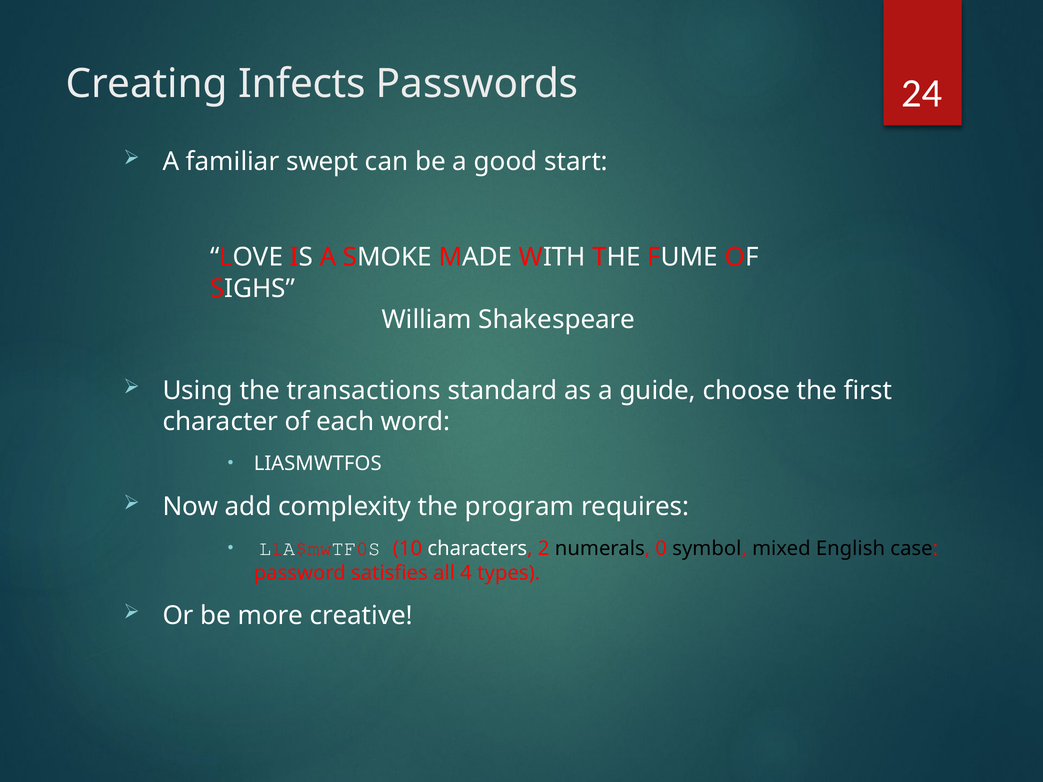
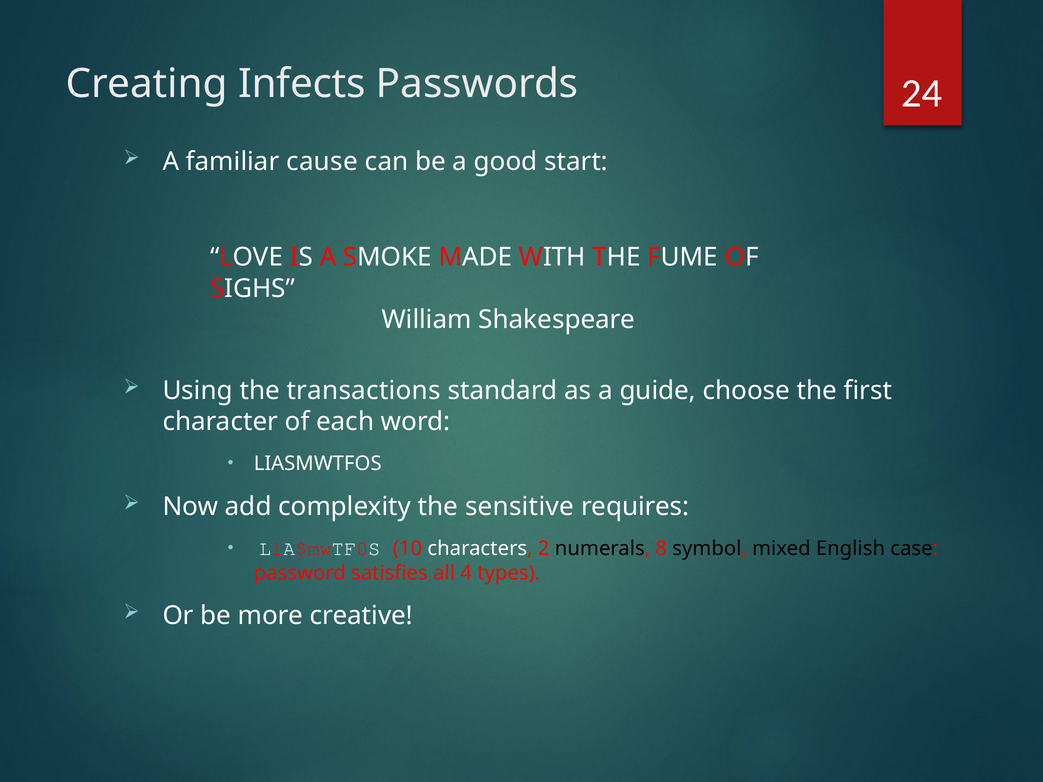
swept: swept -> cause
program: program -> sensitive
0: 0 -> 8
